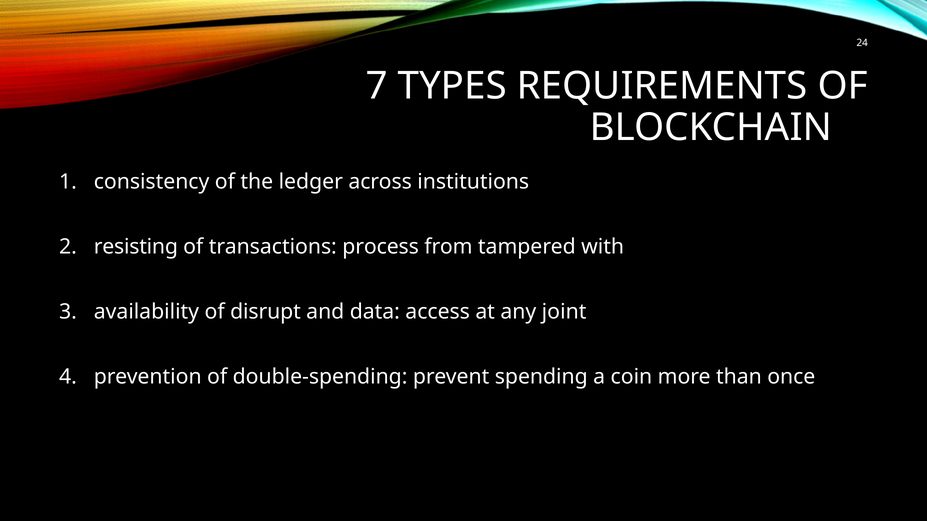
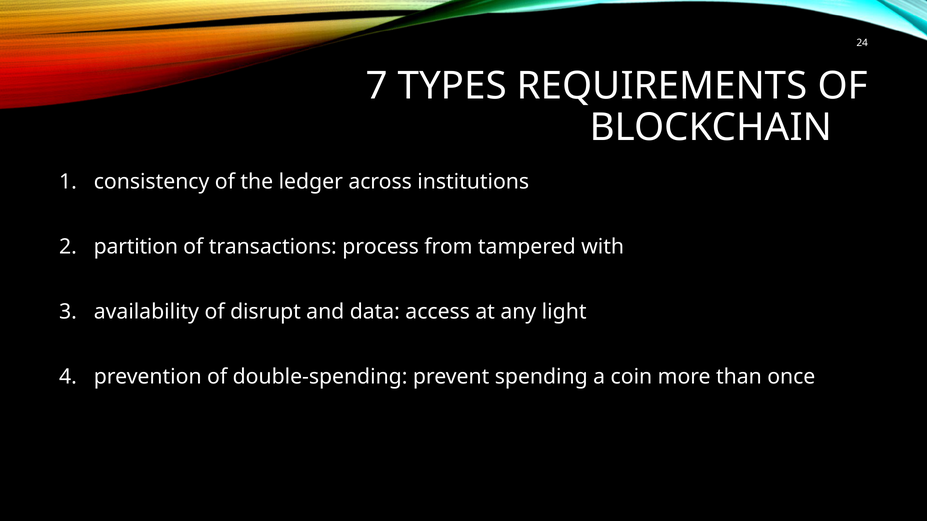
resisting: resisting -> partition
joint: joint -> light
